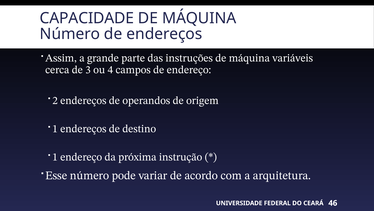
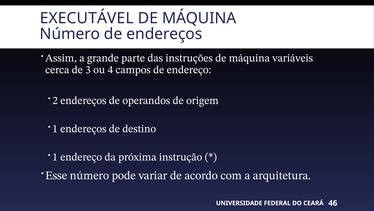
CAPACIDADE: CAPACIDADE -> EXECUTÁVEL
